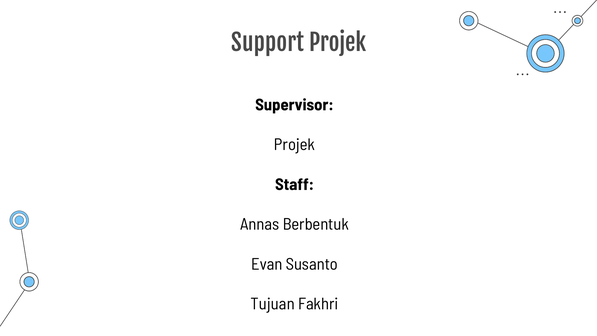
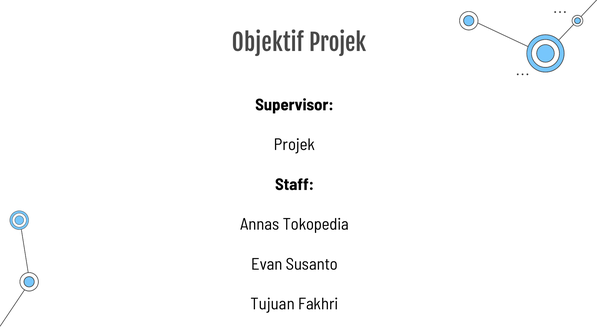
Support: Support -> Objektif
Berbentuk: Berbentuk -> Tokopedia
